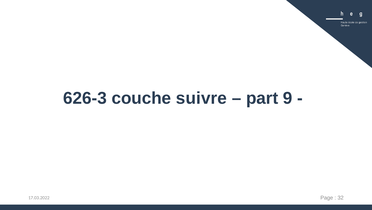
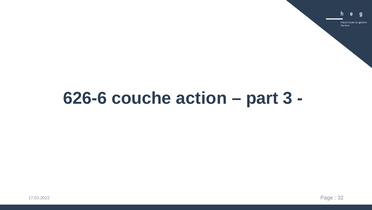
626-3: 626-3 -> 626-6
suivre: suivre -> action
9: 9 -> 3
